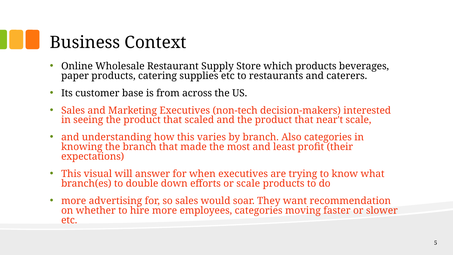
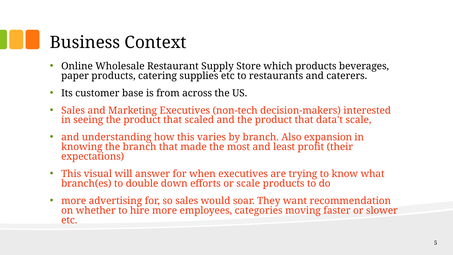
near't: near't -> data't
Also categories: categories -> expansion
